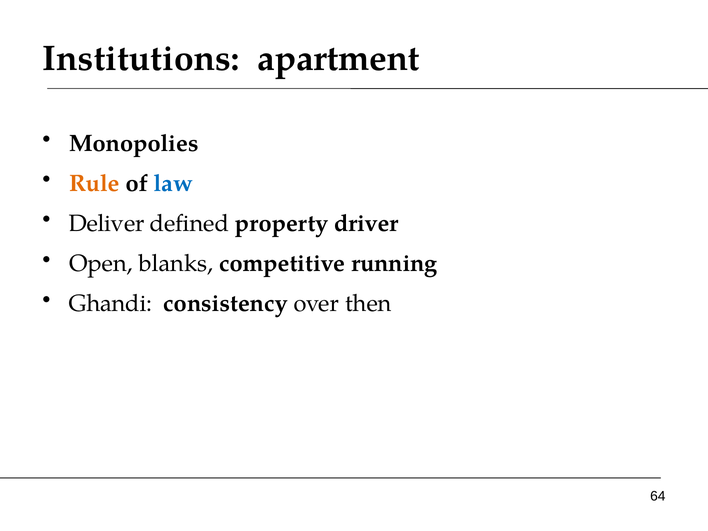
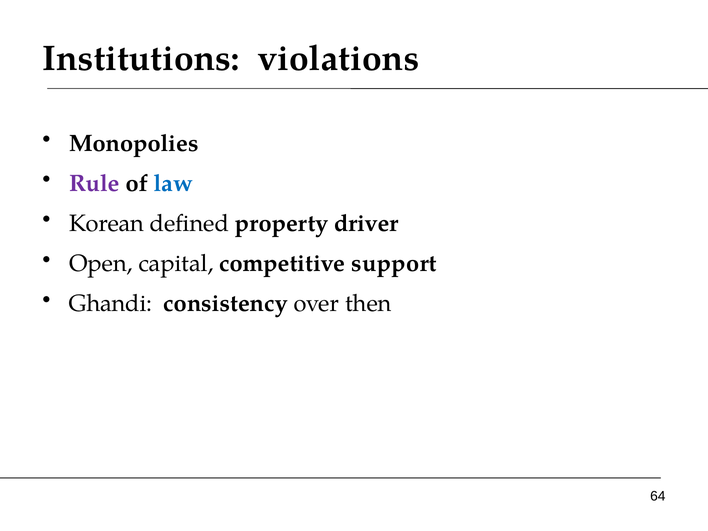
apartment: apartment -> violations
Rule colour: orange -> purple
Deliver: Deliver -> Korean
blanks: blanks -> capital
running: running -> support
